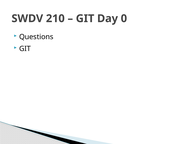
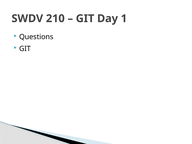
0: 0 -> 1
